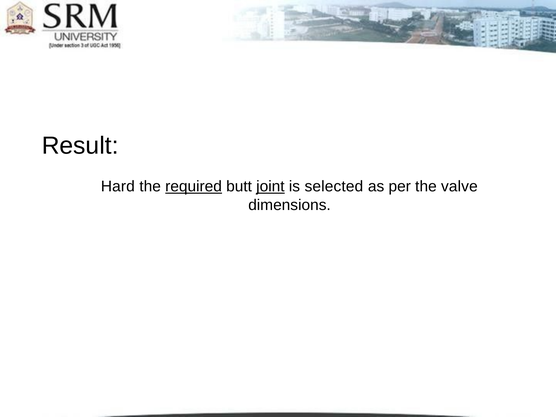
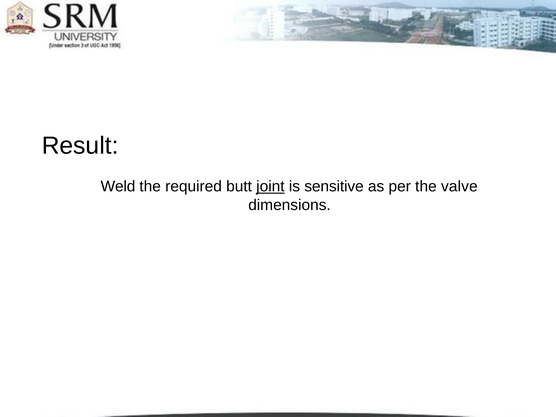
Hard: Hard -> Weld
required underline: present -> none
selected: selected -> sensitive
